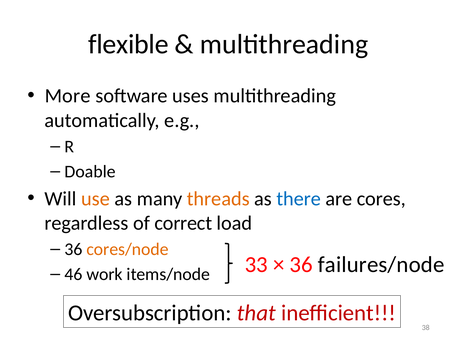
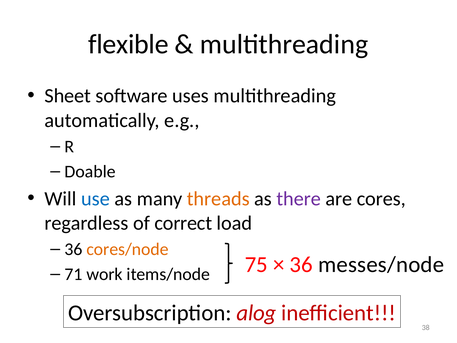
More: More -> Sheet
use colour: orange -> blue
there colour: blue -> purple
46: 46 -> 71
33: 33 -> 75
failures/node: failures/node -> messes/node
that: that -> alog
